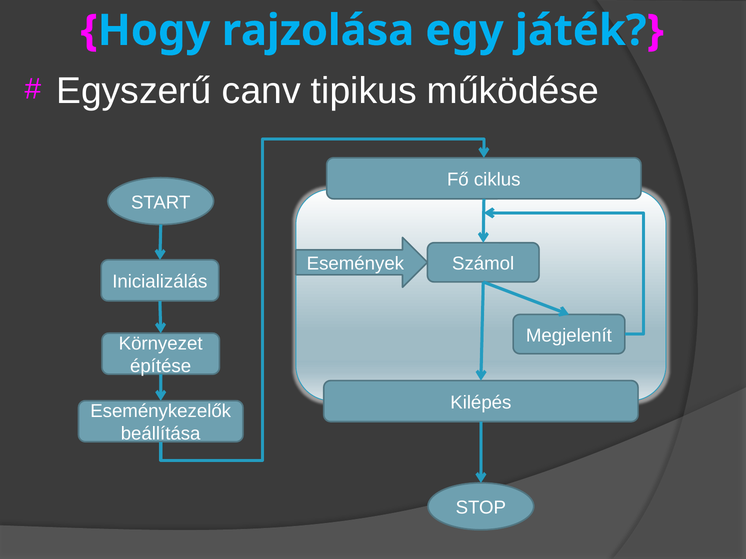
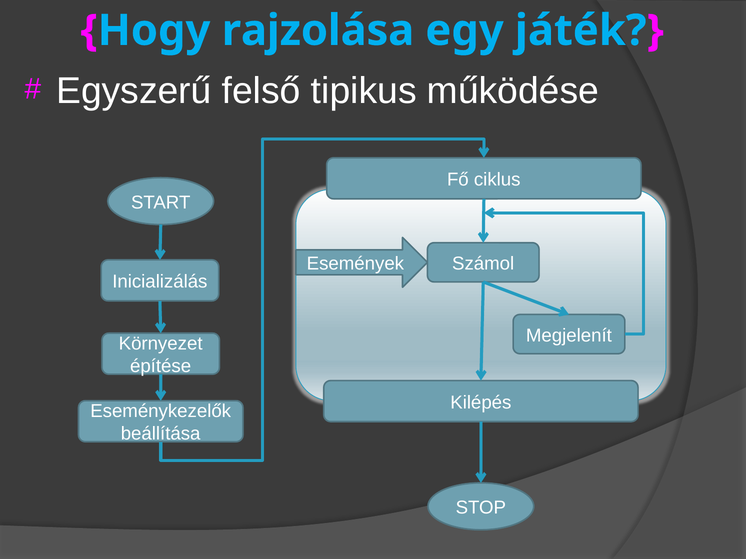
canv: canv -> felső
